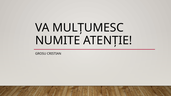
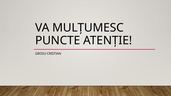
NUMITE: NUMITE -> PUNCTE
